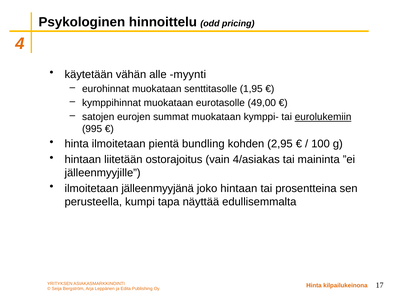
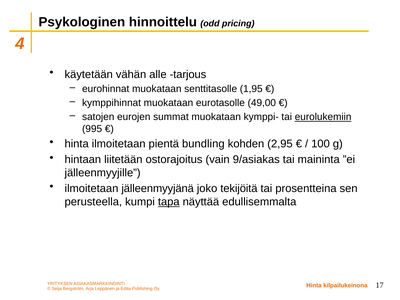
myynti: myynti -> tarjous
4/asiakas: 4/asiakas -> 9/asiakas
joko hintaan: hintaan -> tekijöitä
tapa underline: none -> present
